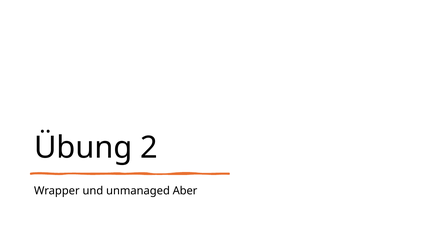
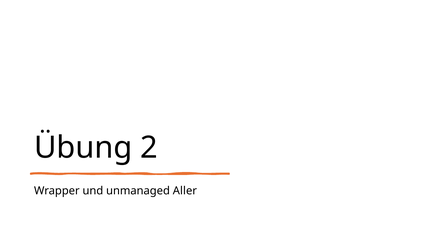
Aber: Aber -> Aller
